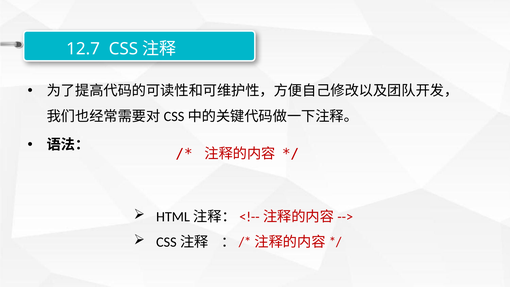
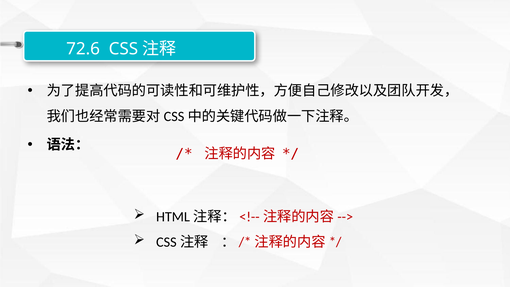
12.7: 12.7 -> 72.6
